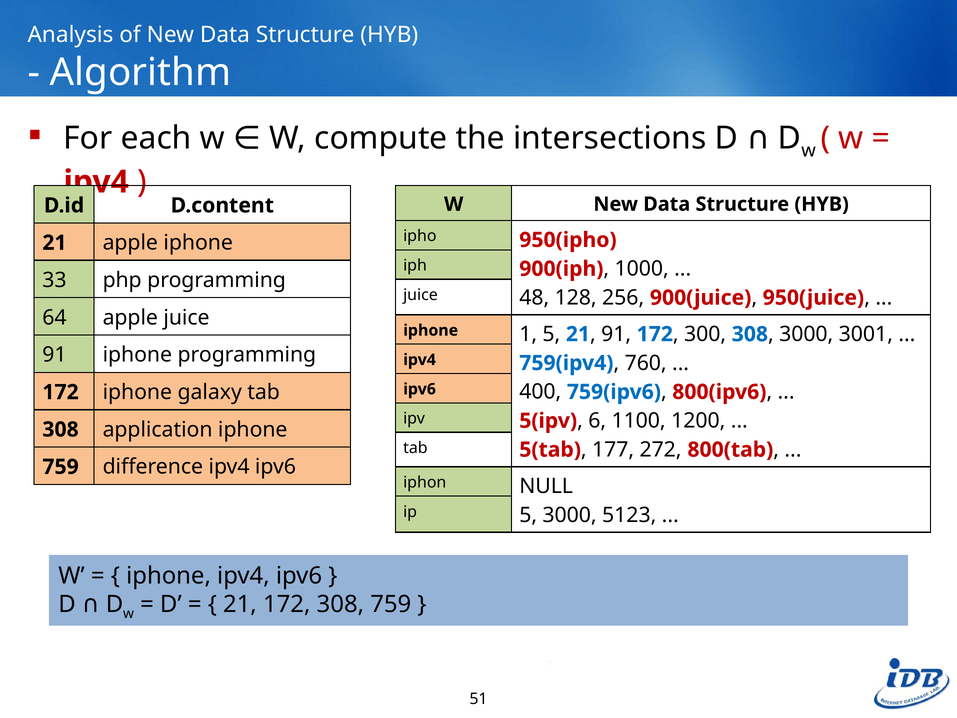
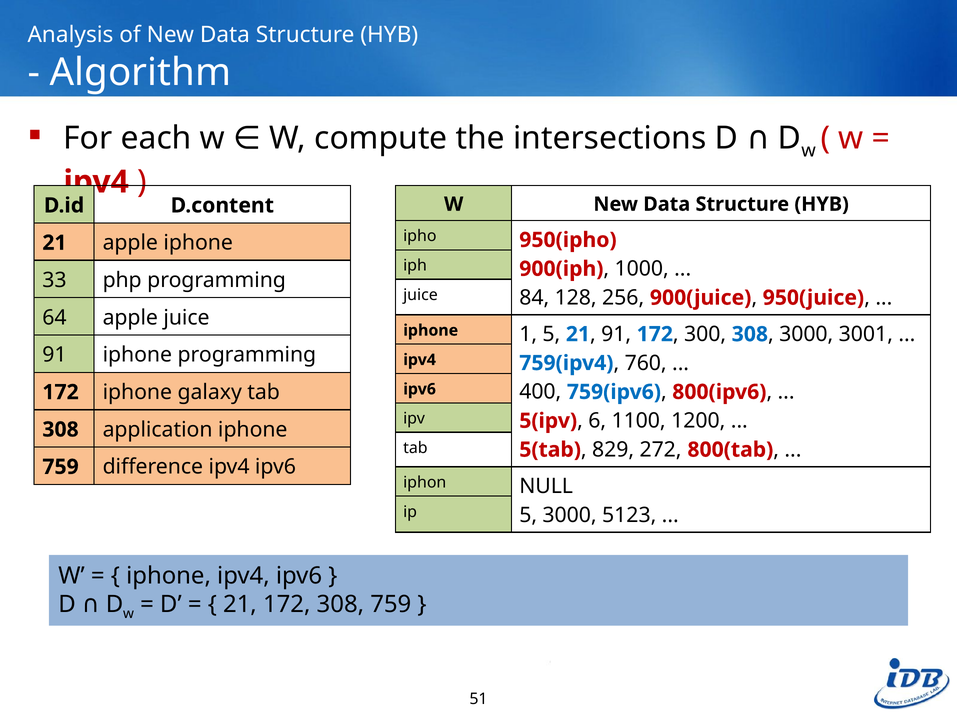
48: 48 -> 84
177: 177 -> 829
